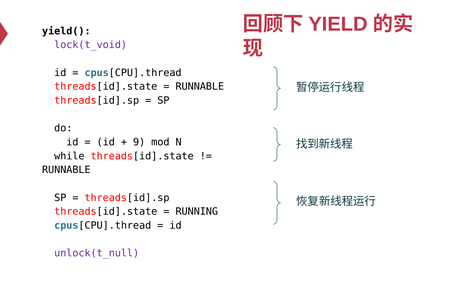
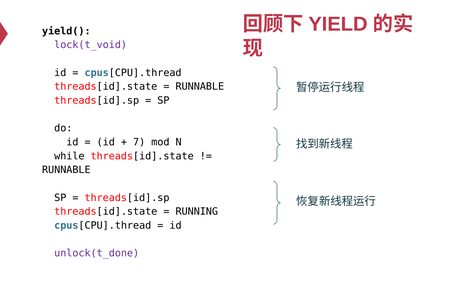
9: 9 -> 7
unlock(t_null: unlock(t_null -> unlock(t_done
